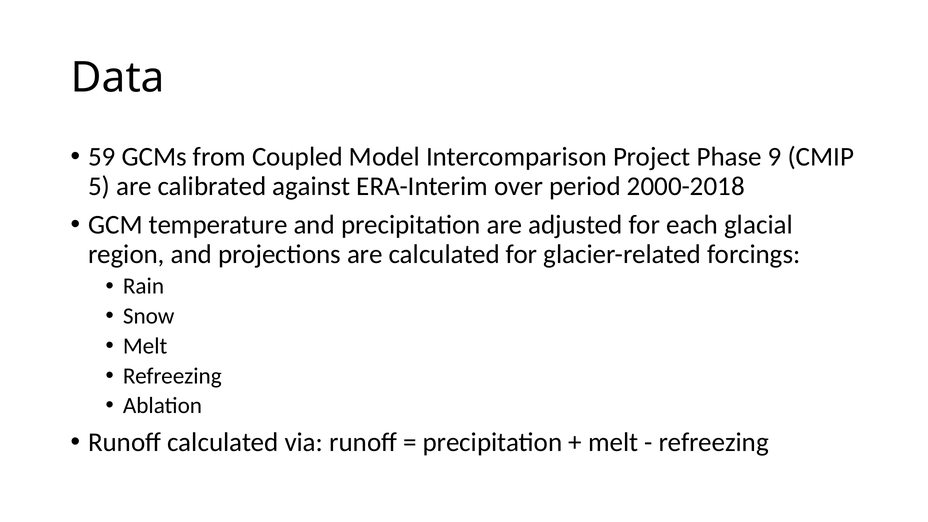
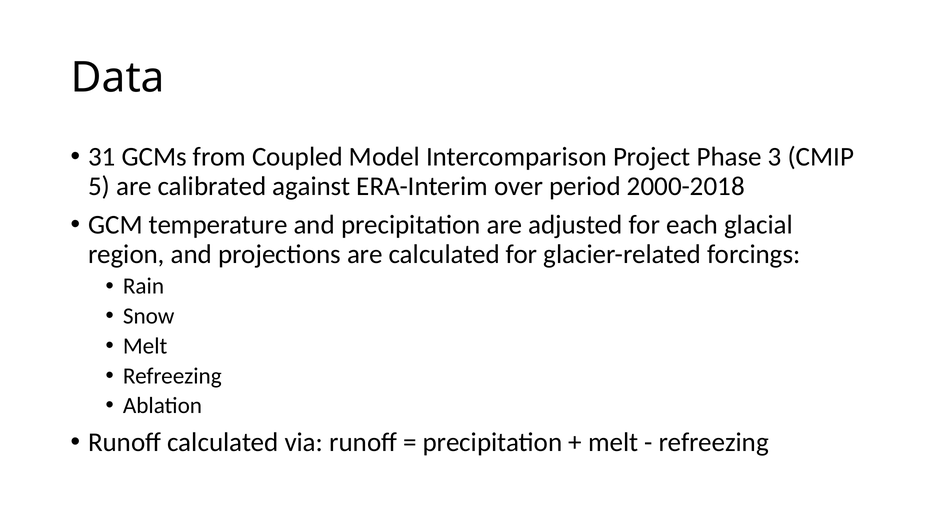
59: 59 -> 31
9: 9 -> 3
